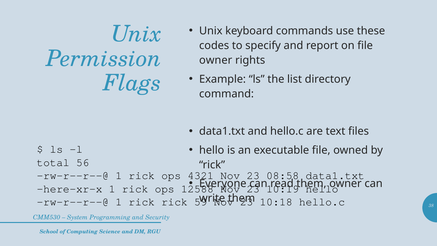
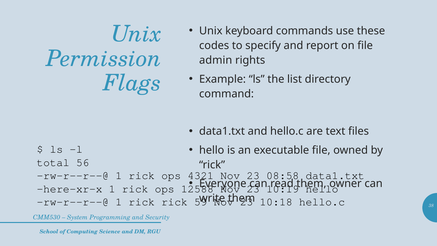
owner at (216, 60): owner -> admin
